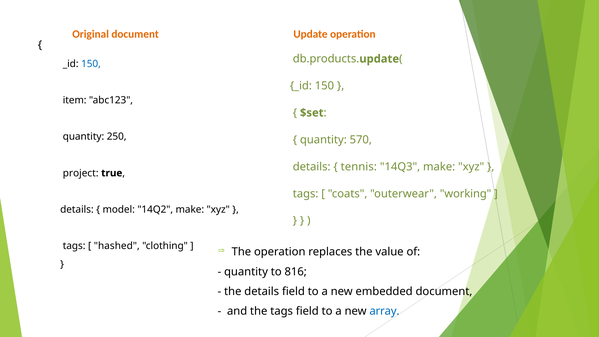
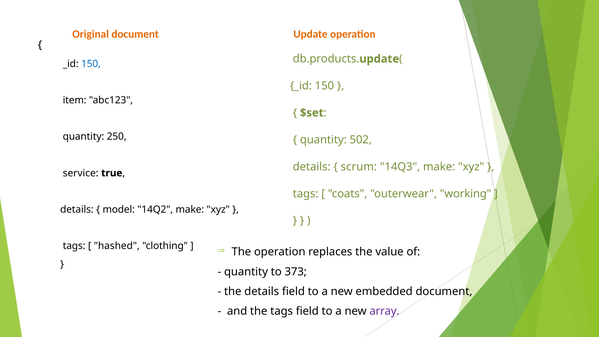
570: 570 -> 502
tennis: tennis -> scrum
project: project -> service
816: 816 -> 373
array colour: blue -> purple
